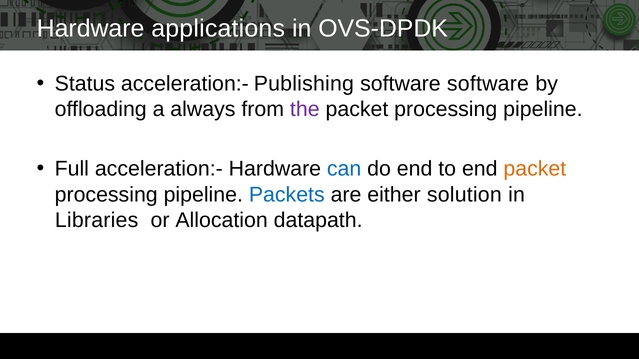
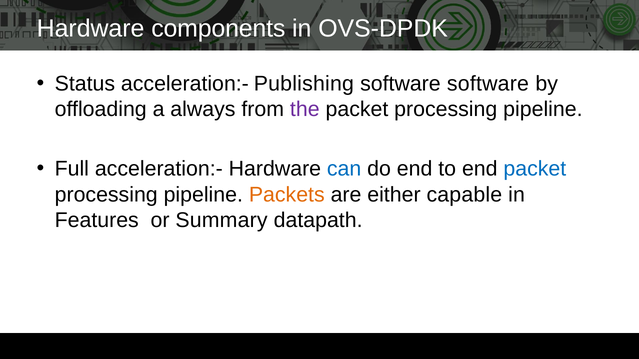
applications: applications -> components
packet at (535, 169) colour: orange -> blue
Packets colour: blue -> orange
solution: solution -> capable
Libraries: Libraries -> Features
Allocation: Allocation -> Summary
